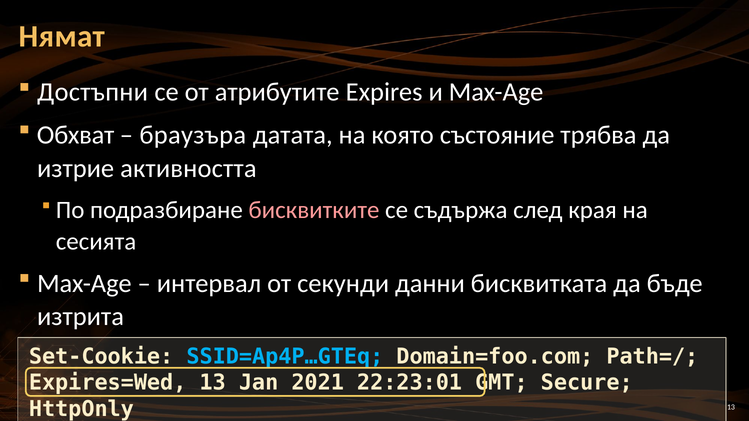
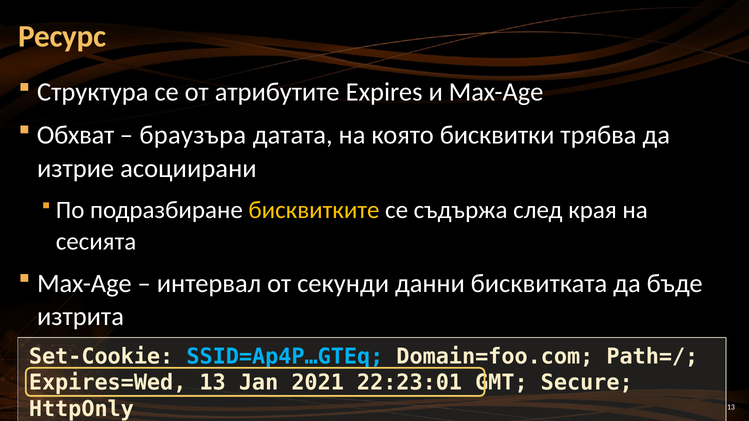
Нямат: Нямат -> Ресурс
Достъпни: Достъпни -> Структура
състояние: състояние -> бисквитки
активността: активността -> асоциирани
бисквитките colour: pink -> yellow
